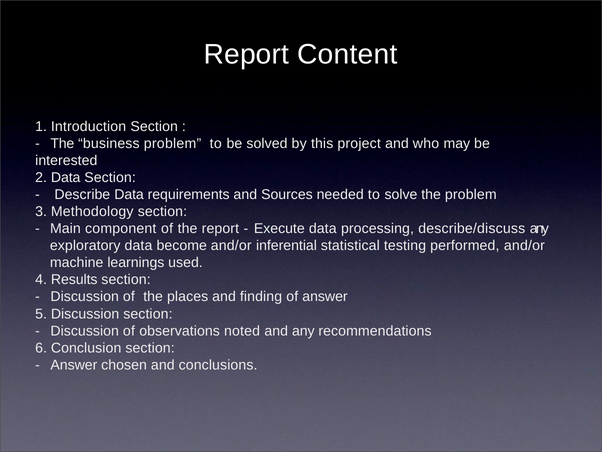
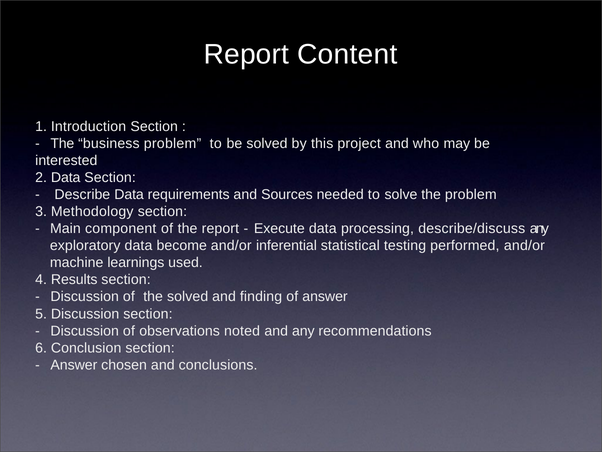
the places: places -> solved
